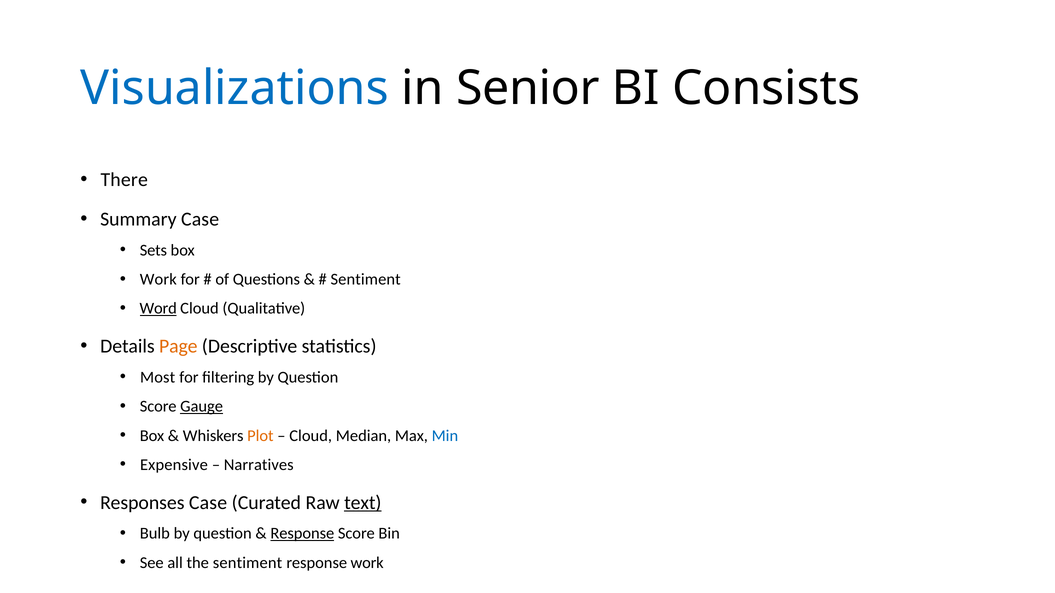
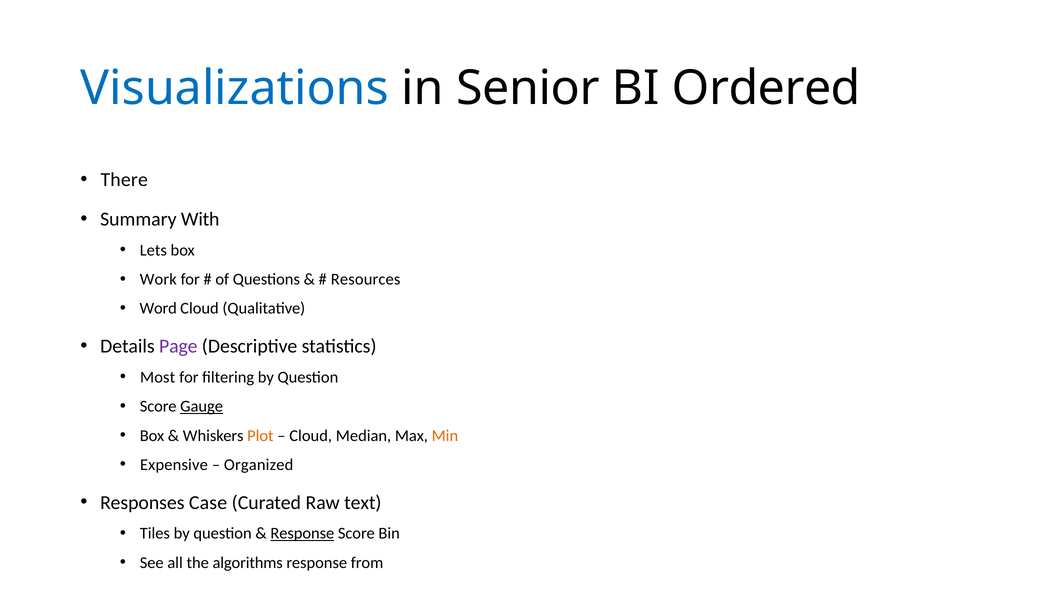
Consists: Consists -> Ordered
Summary Case: Case -> With
Sets: Sets -> Lets
Sentiment at (366, 280): Sentiment -> Resources
Word underline: present -> none
Page colour: orange -> purple
Min colour: blue -> orange
Narratives: Narratives -> Organized
text underline: present -> none
Bulb: Bulb -> Tiles
the sentiment: sentiment -> algorithms
response work: work -> from
